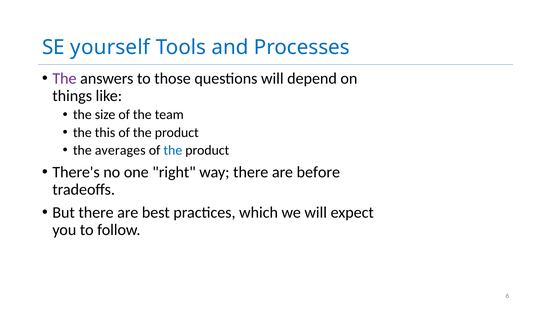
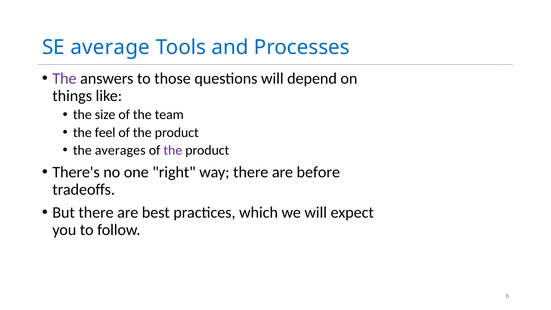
yourself: yourself -> average
this: this -> feel
the at (173, 150) colour: blue -> purple
